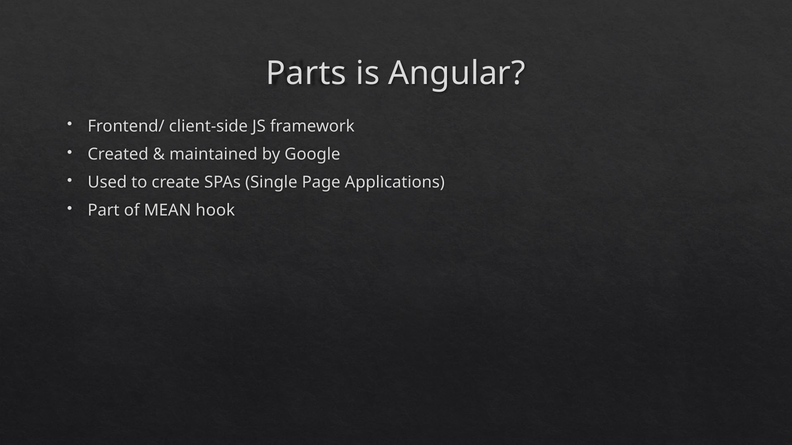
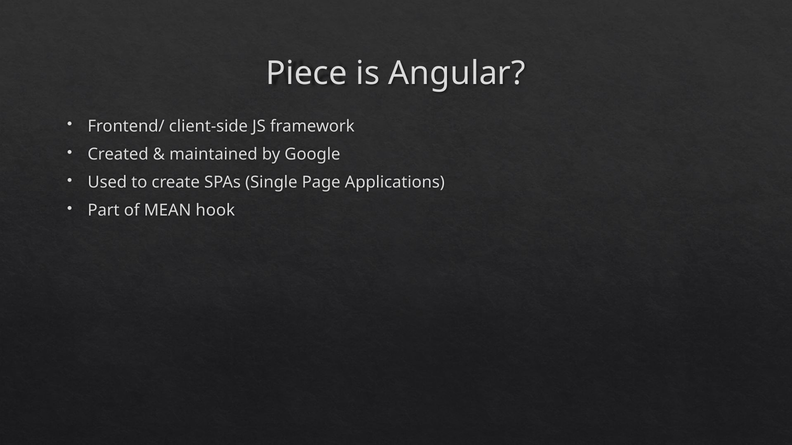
Parts: Parts -> Piece
